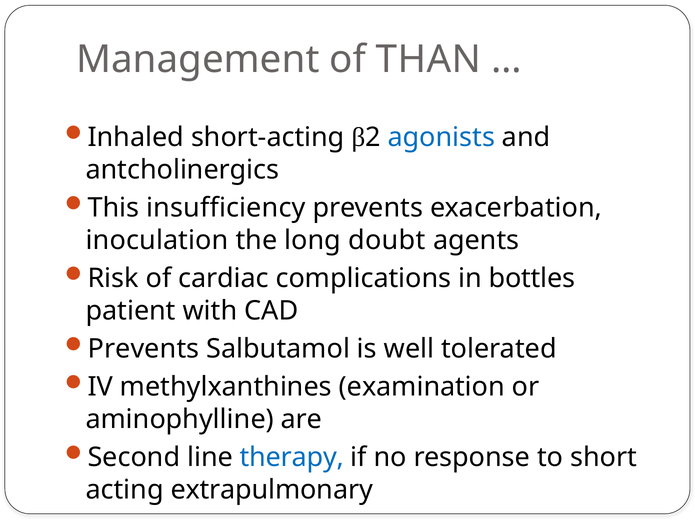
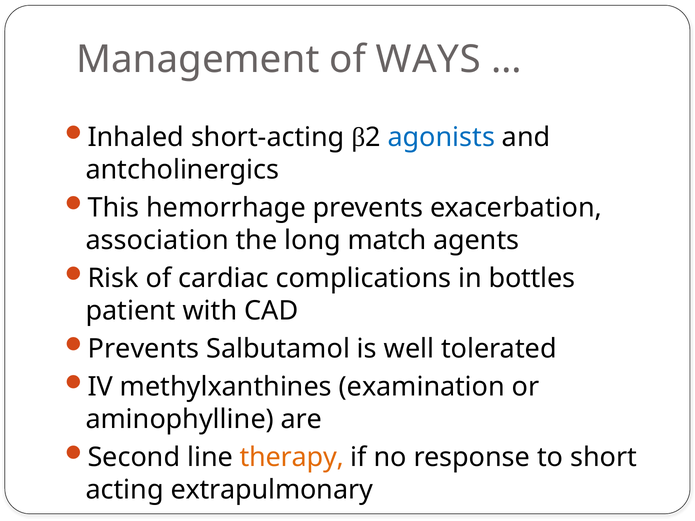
THAN: THAN -> WAYS
insufficiency: insufficiency -> hemorrhage
inoculation: inoculation -> association
doubt: doubt -> match
therapy colour: blue -> orange
